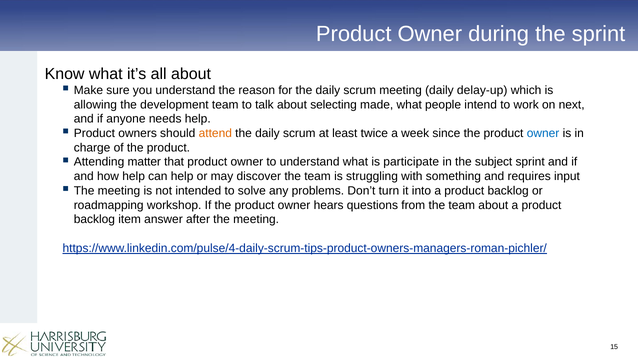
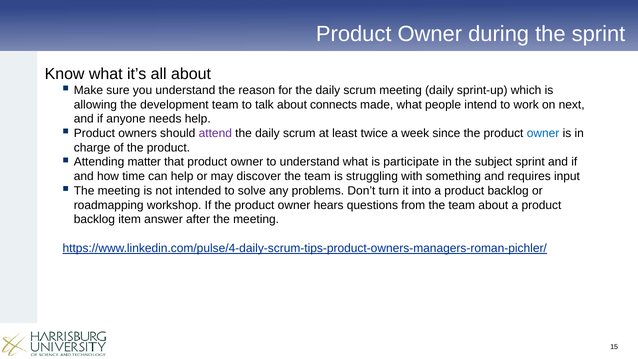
delay-up: delay-up -> sprint-up
selecting: selecting -> connects
attend colour: orange -> purple
how help: help -> time
